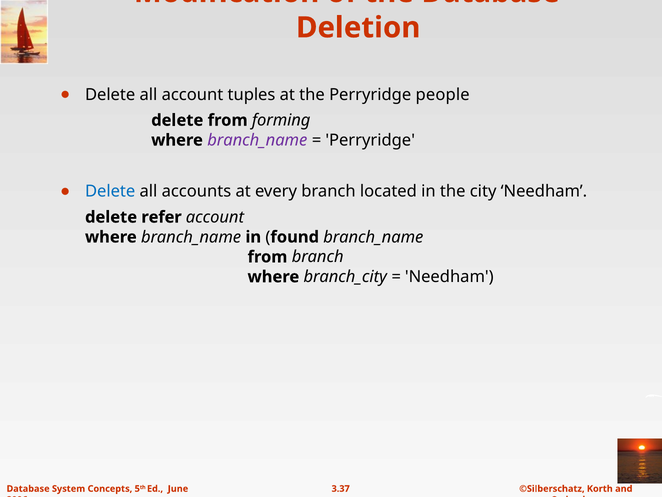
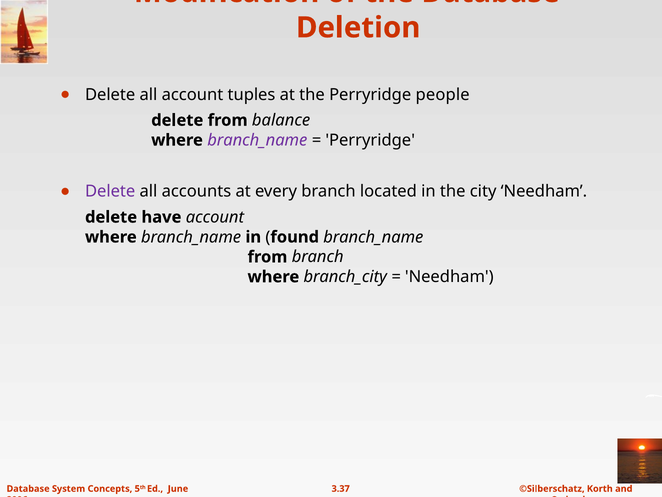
forming: forming -> balance
Delete at (110, 191) colour: blue -> purple
refer: refer -> have
